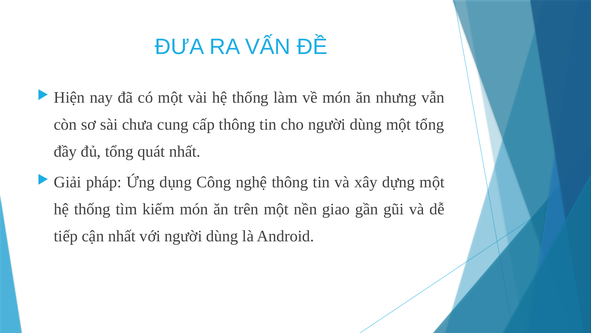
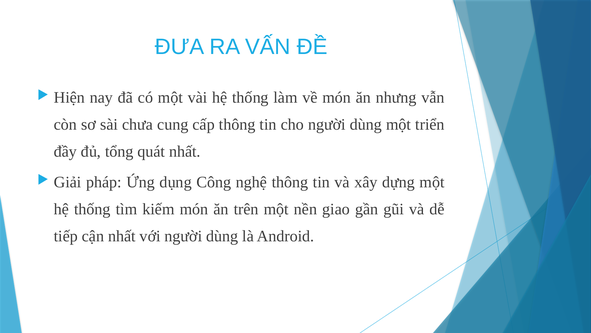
một tổng: tổng -> triển
